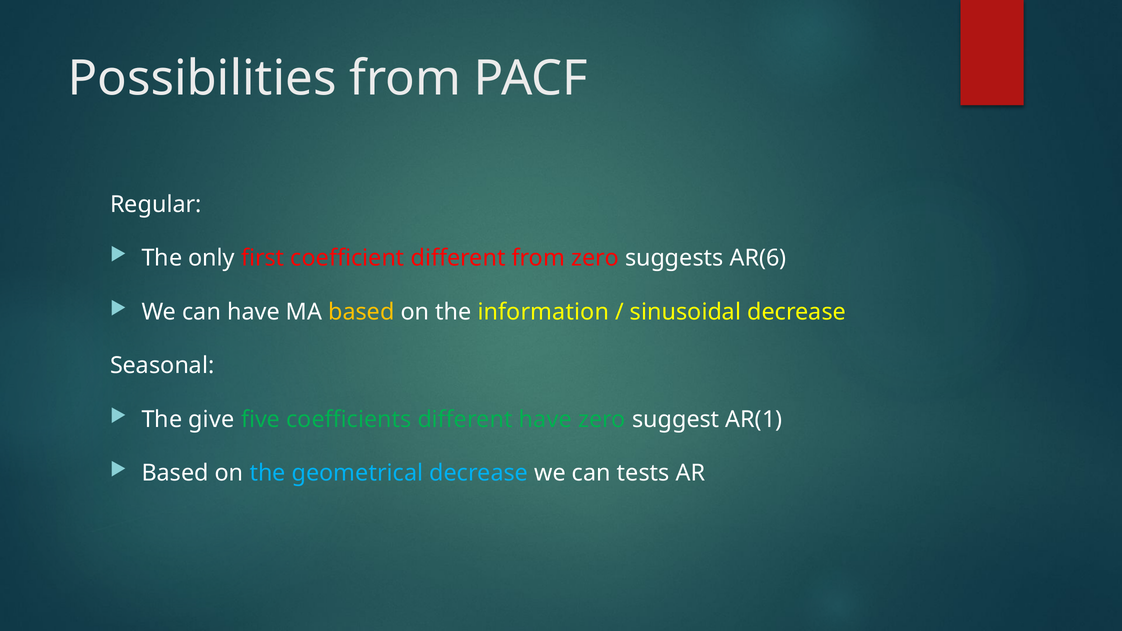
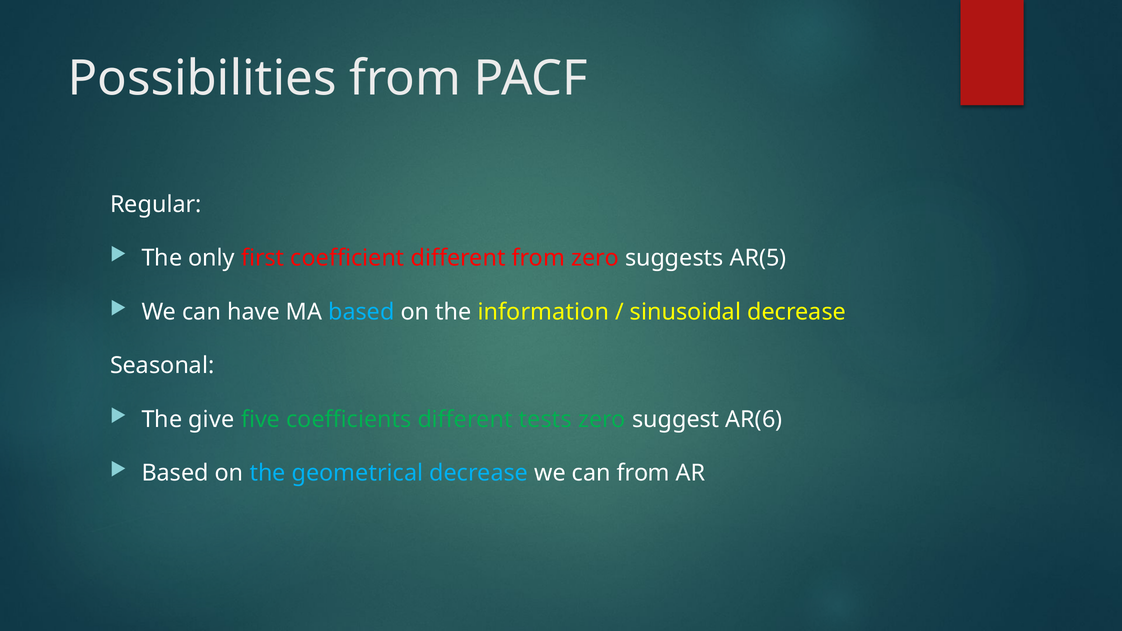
AR(6: AR(6 -> AR(5
based at (361, 312) colour: yellow -> light blue
different have: have -> tests
AR(1: AR(1 -> AR(6
can tests: tests -> from
